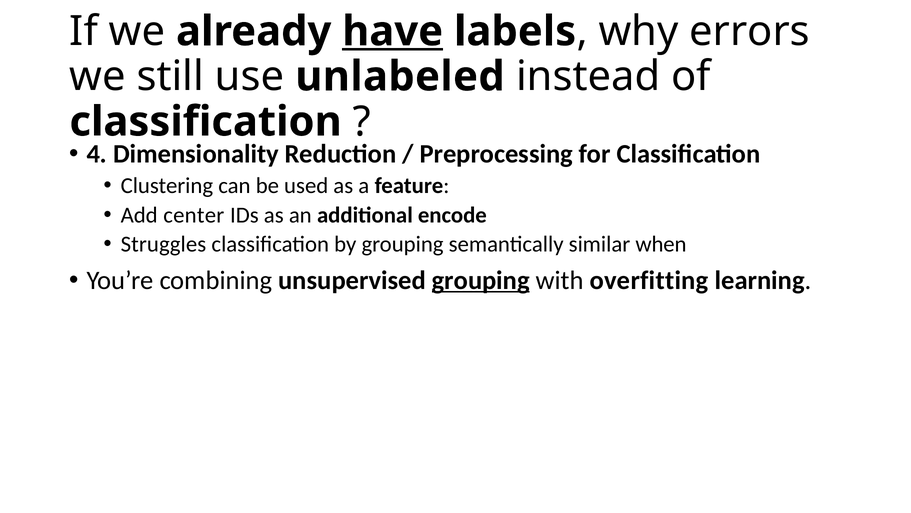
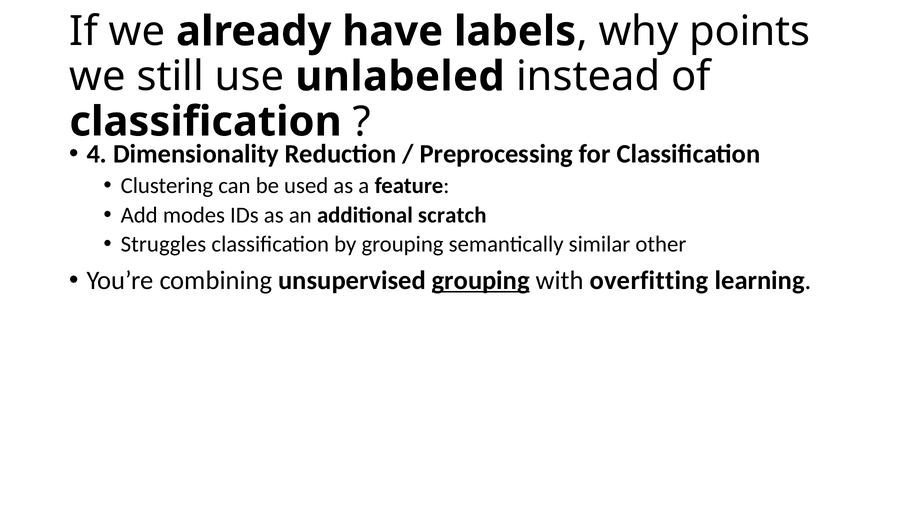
have underline: present -> none
errors: errors -> points
center: center -> modes
encode: encode -> scratch
when: when -> other
